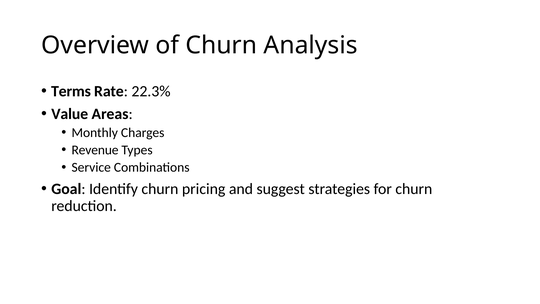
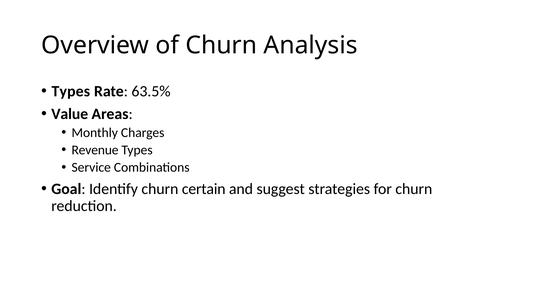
Terms at (71, 91): Terms -> Types
22.3%: 22.3% -> 63.5%
pricing: pricing -> certain
